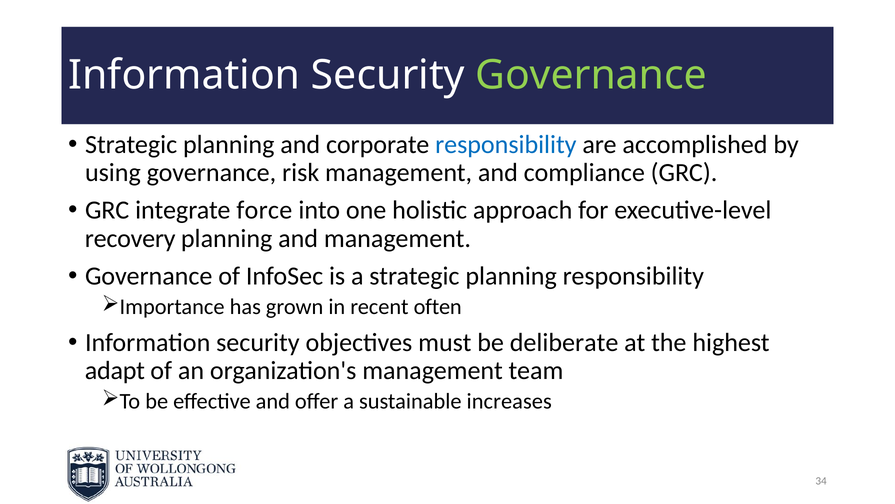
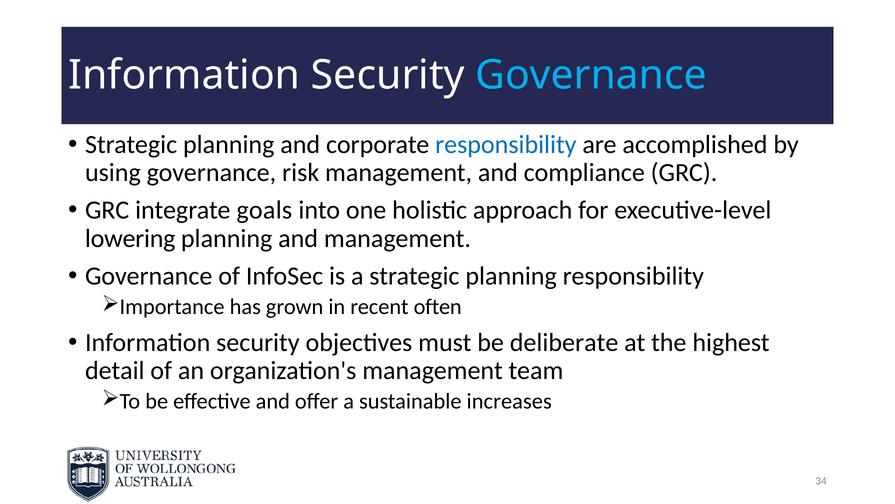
Governance at (591, 75) colour: light green -> light blue
force: force -> goals
recovery: recovery -> lowering
adapt: adapt -> detail
